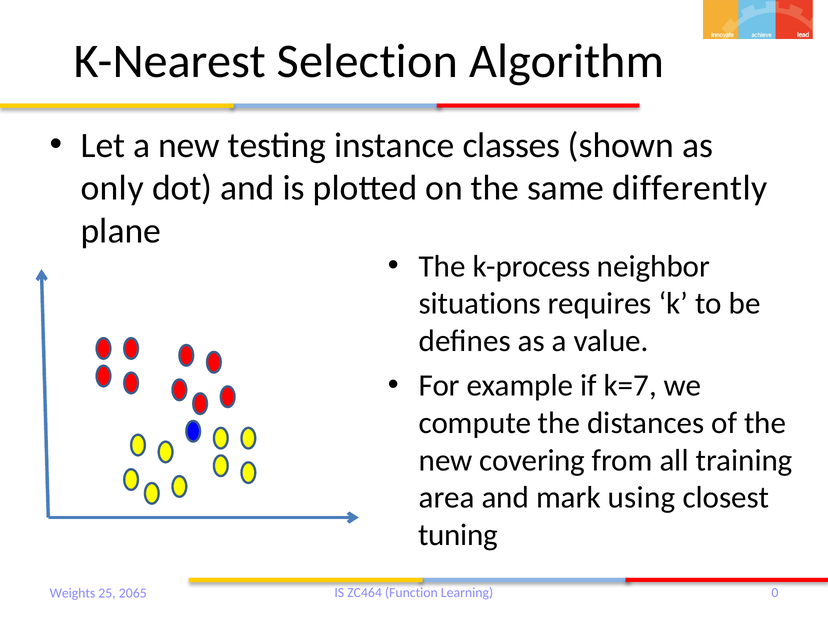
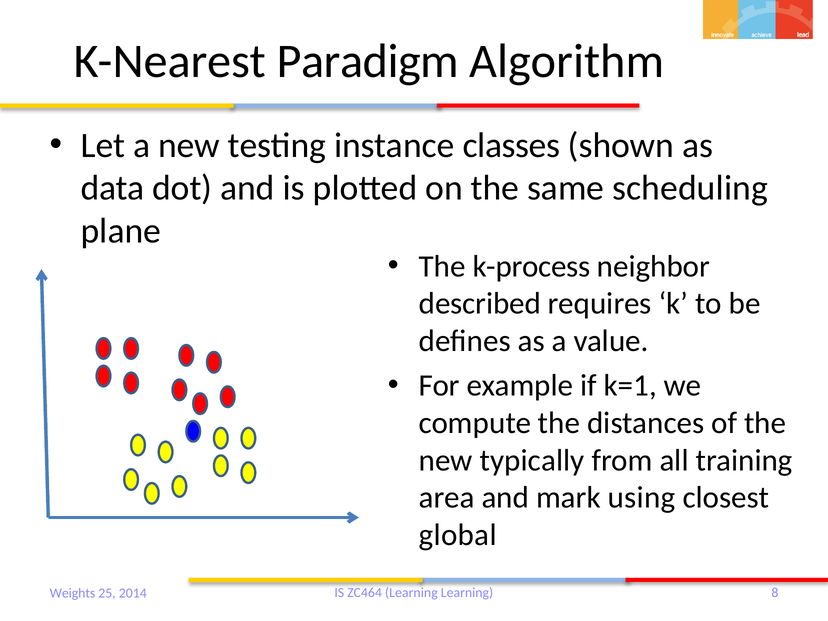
Selection: Selection -> Paradigm
only: only -> data
differently: differently -> scheduling
situations: situations -> described
k=7: k=7 -> k=1
covering: covering -> typically
tuning: tuning -> global
ZC464 Function: Function -> Learning
0: 0 -> 8
2065: 2065 -> 2014
